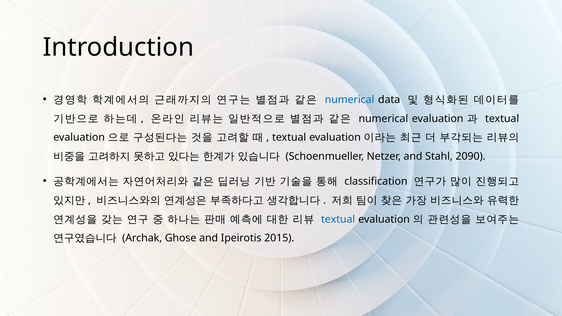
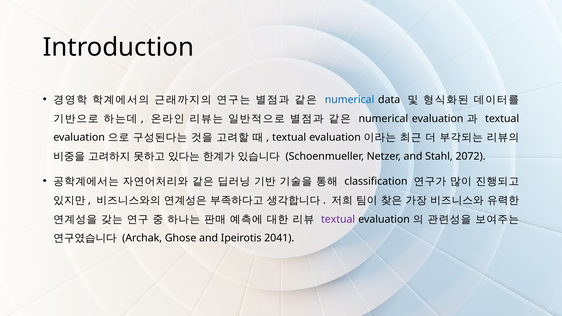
2090: 2090 -> 2072
textual at (338, 219) colour: blue -> purple
2015: 2015 -> 2041
